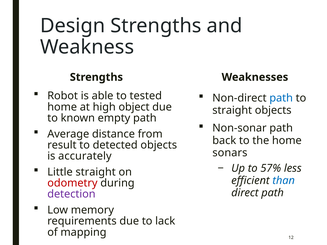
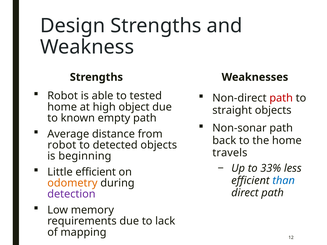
path at (281, 98) colour: blue -> red
result at (62, 145): result -> robot
sonars: sonars -> travels
accurately: accurately -> beginning
57%: 57% -> 33%
Little straight: straight -> efficient
odometry colour: red -> orange
